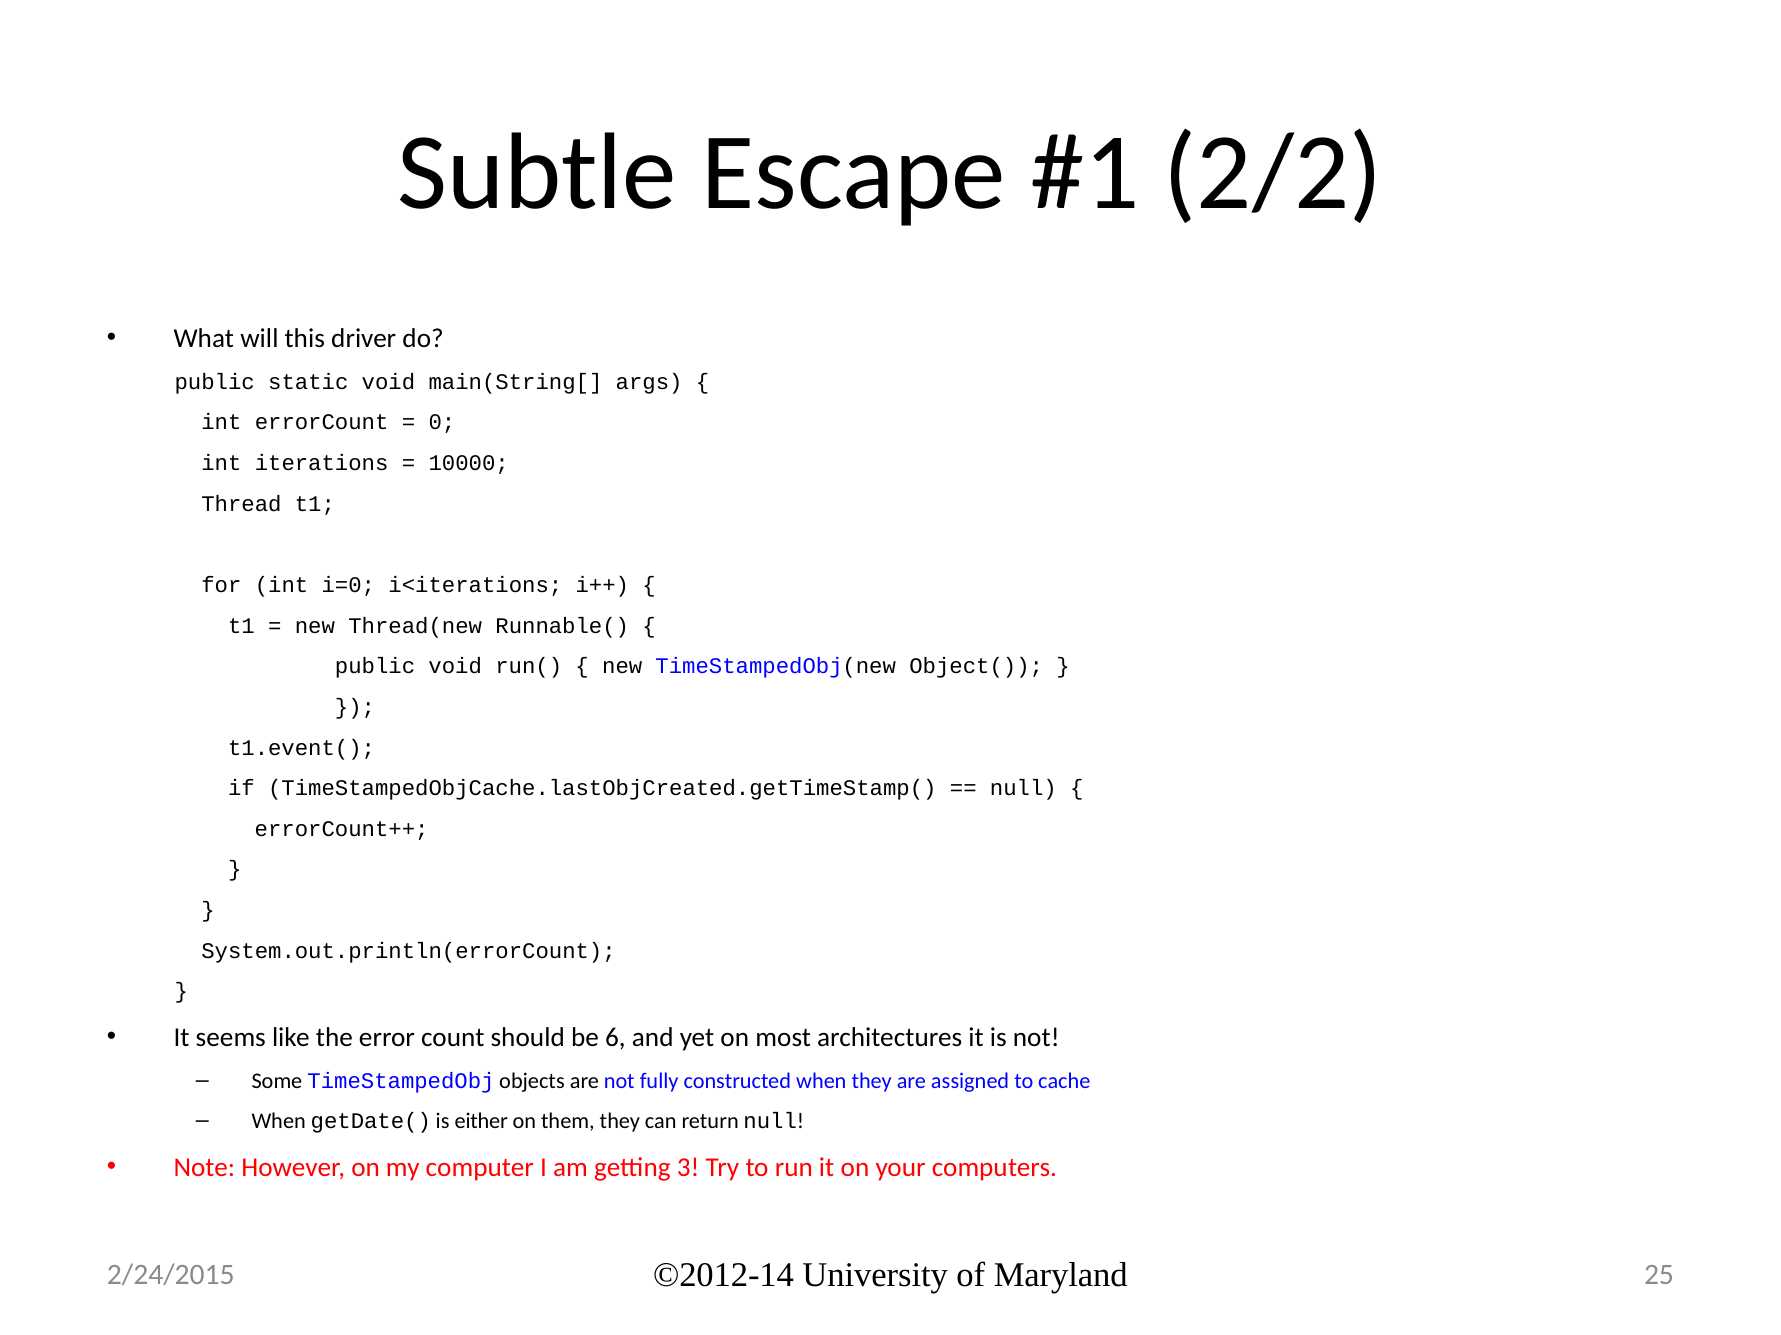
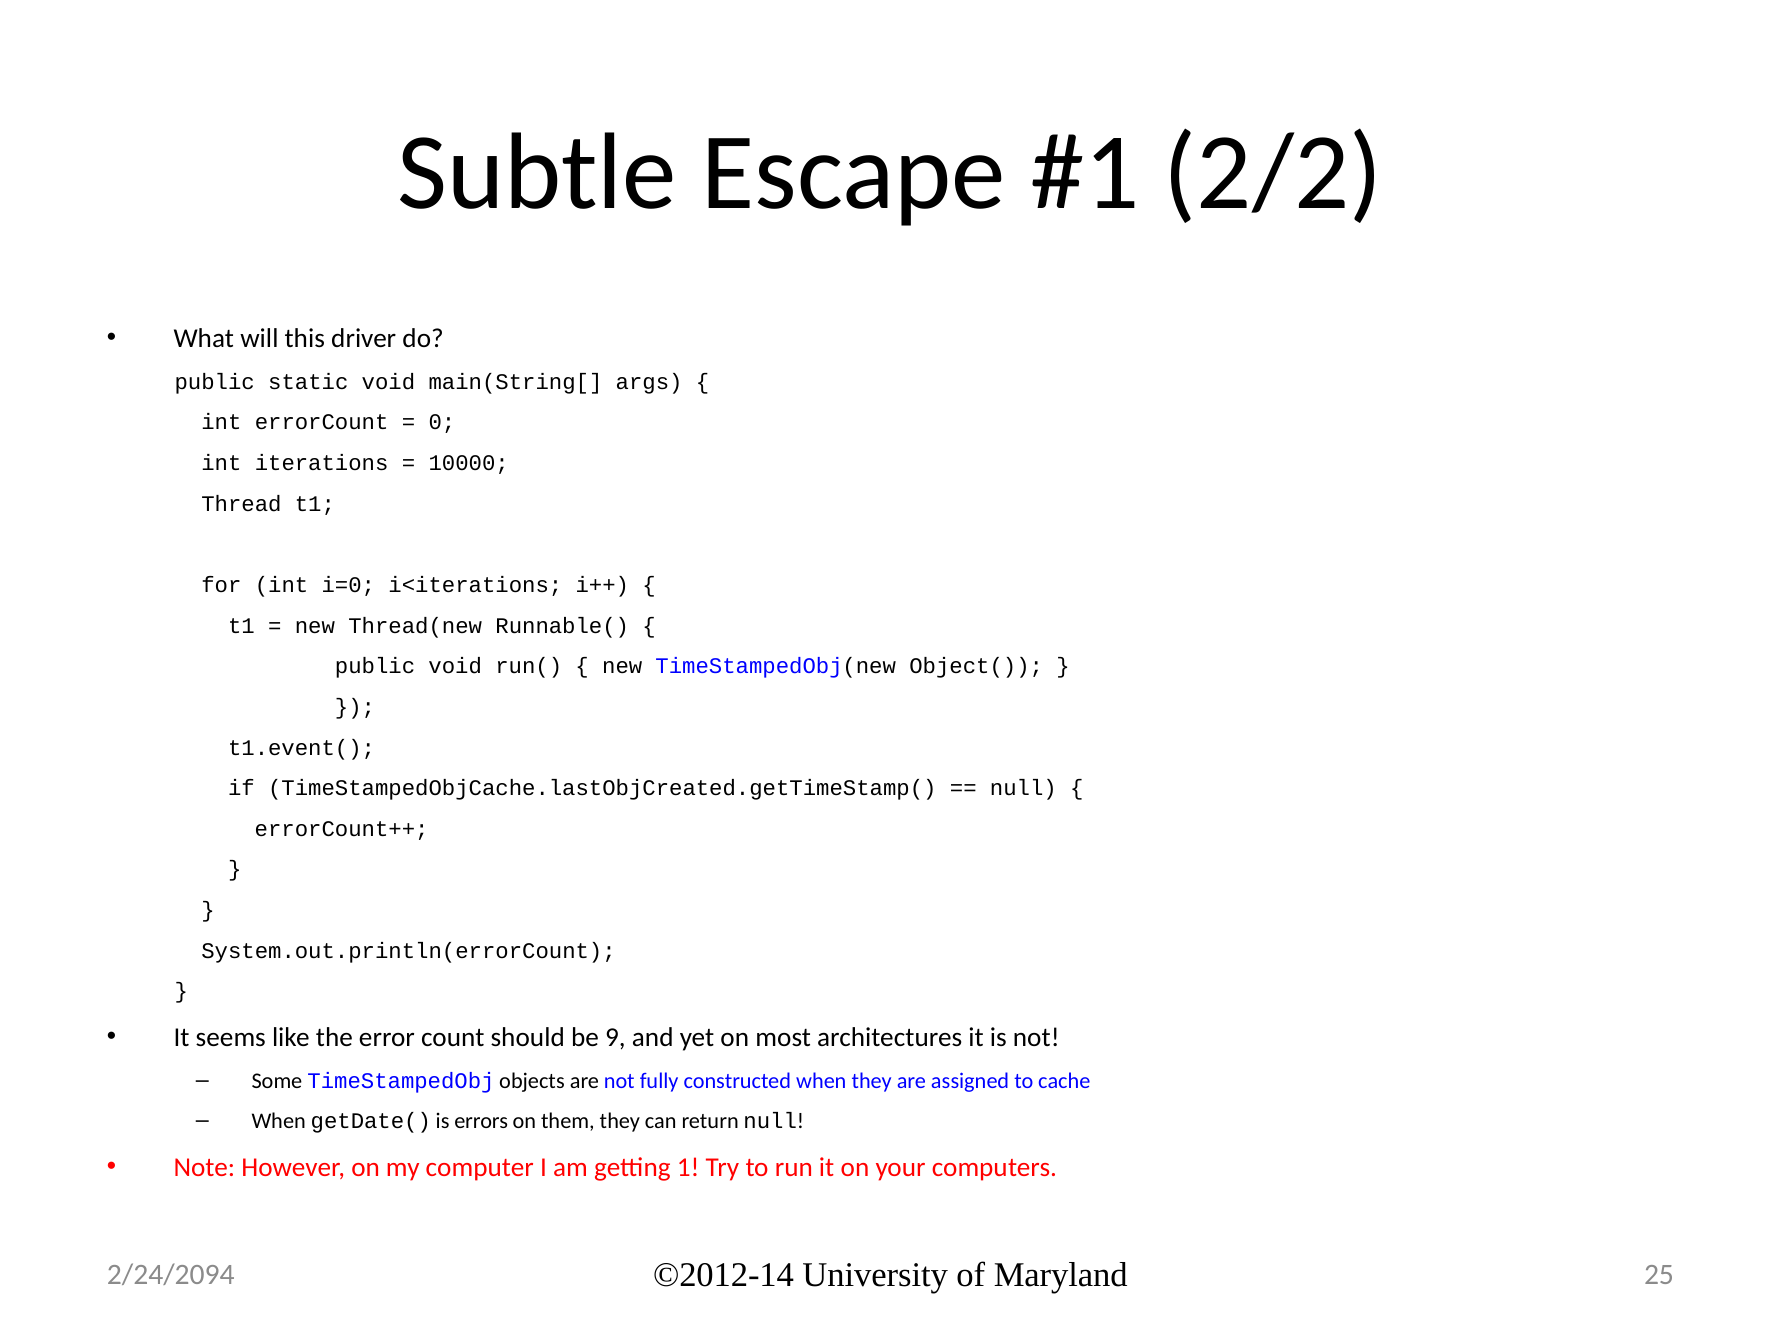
6: 6 -> 9
either: either -> errors
3: 3 -> 1
2/24/2015: 2/24/2015 -> 2/24/2094
